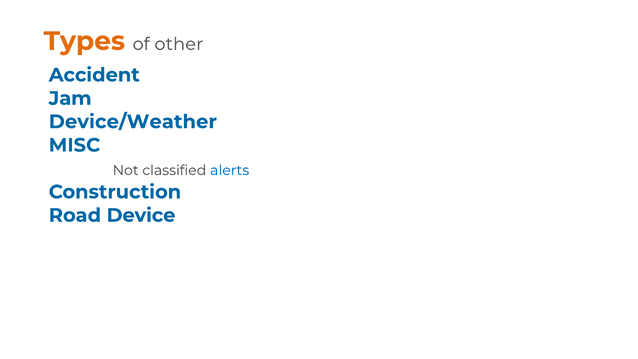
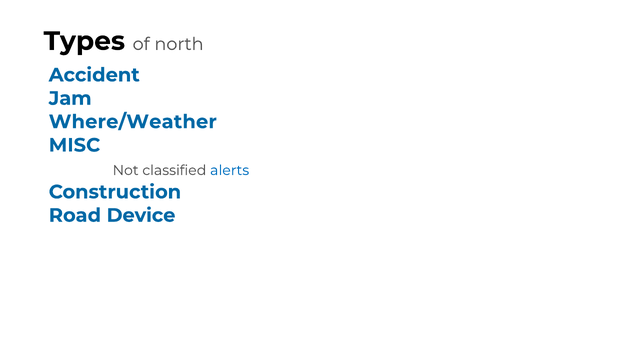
Types colour: orange -> black
other: other -> north
Device/Weather: Device/Weather -> Where/Weather
